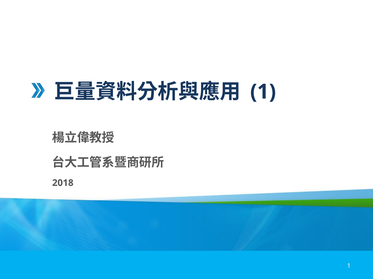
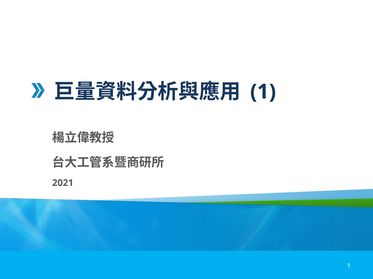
2018: 2018 -> 2021
